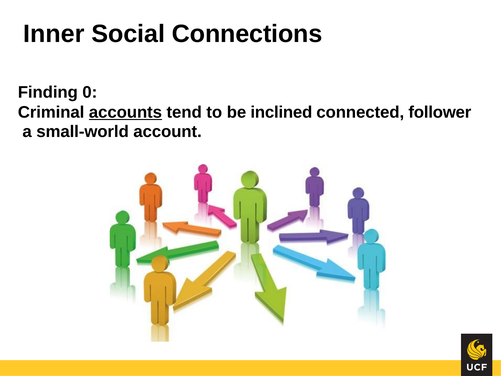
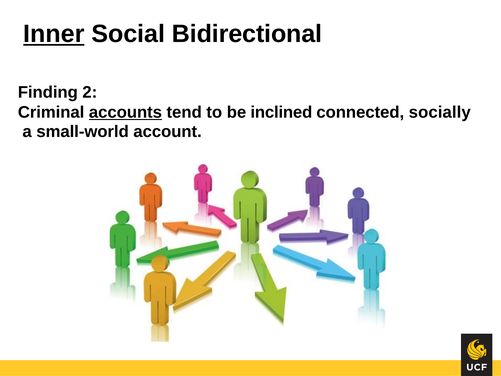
Inner underline: none -> present
Connections: Connections -> Bidirectional
0: 0 -> 2
follower: follower -> socially
